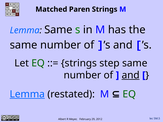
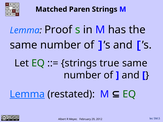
Lemma Same: Same -> Proof
step: step -> true
and at (131, 75) underline: present -> none
